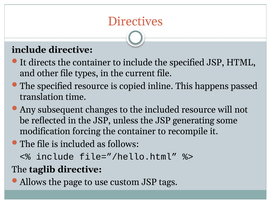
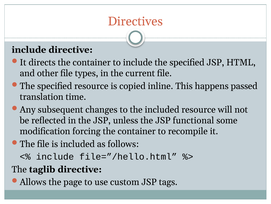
generating: generating -> functional
